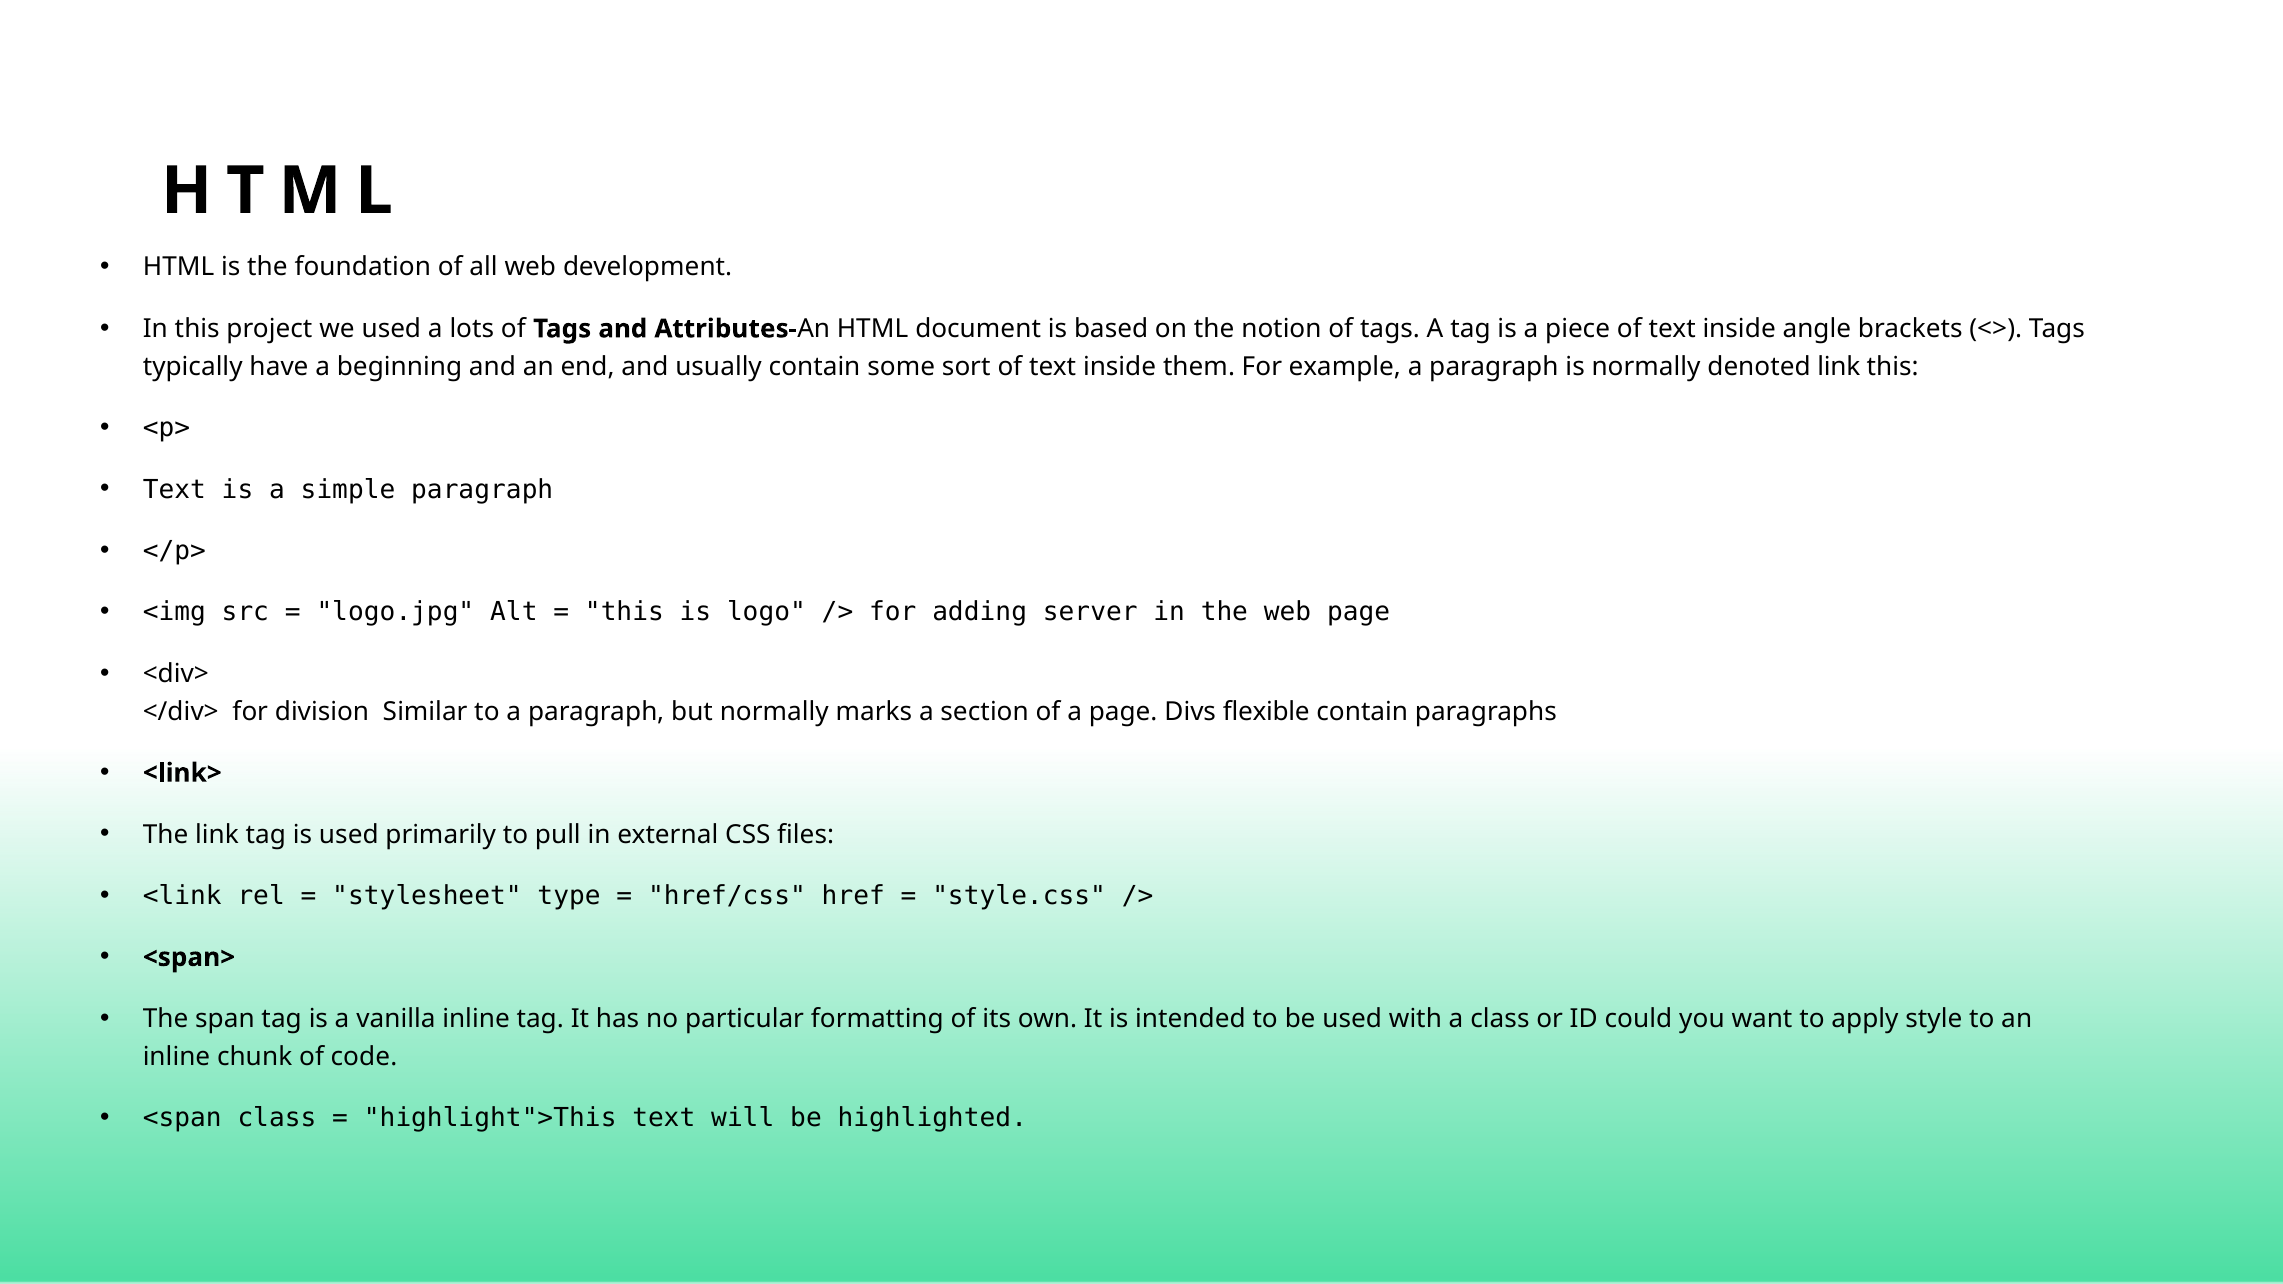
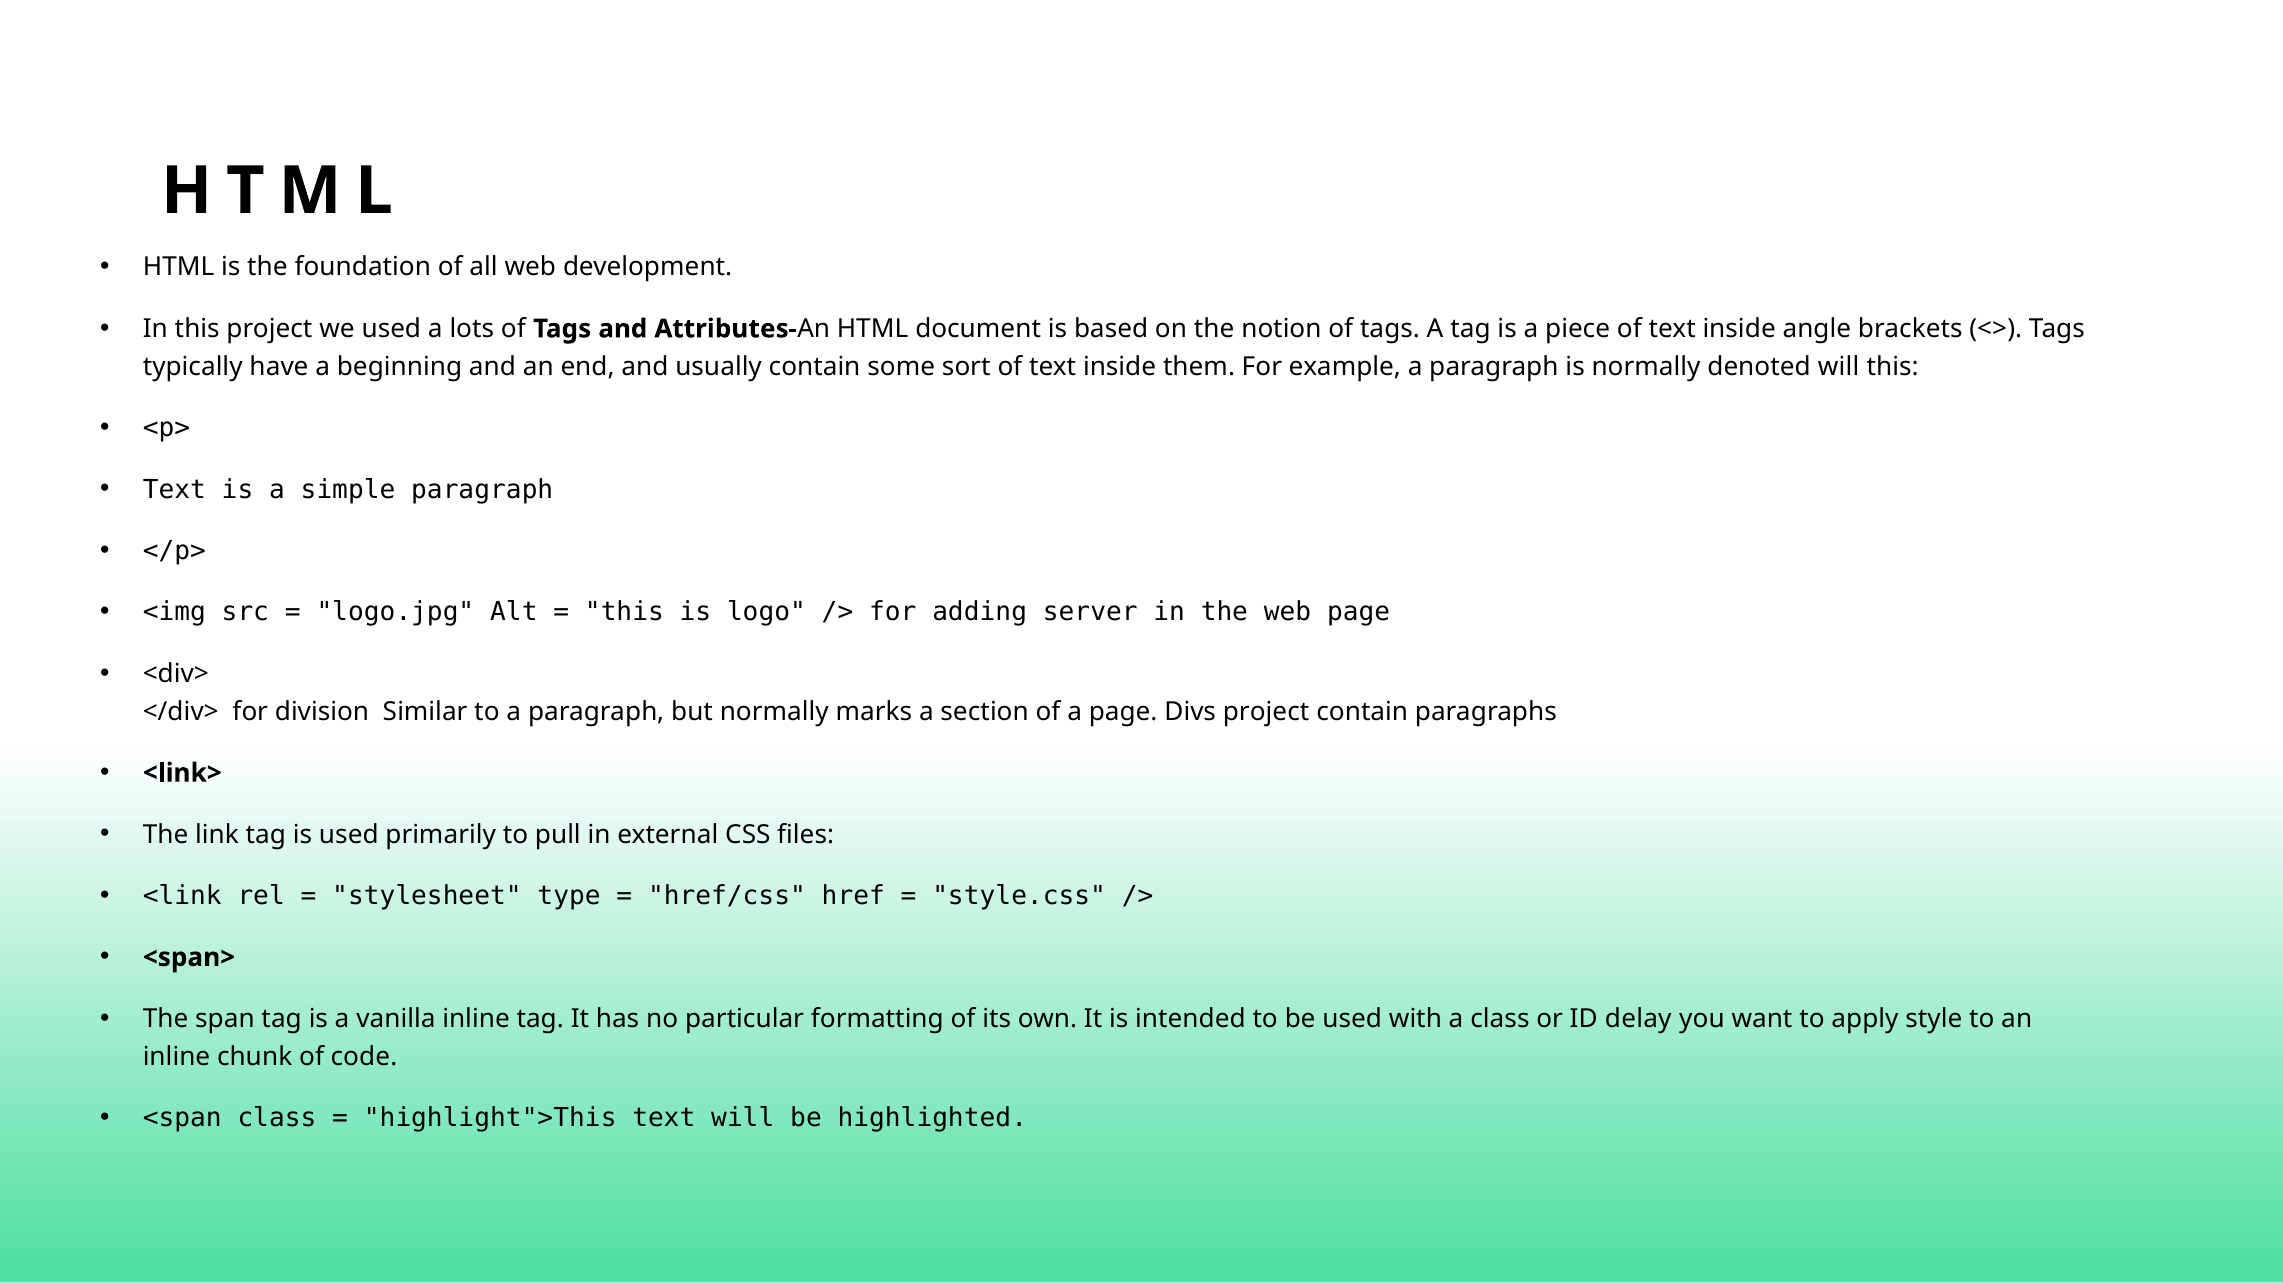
denoted link: link -> will
Divs flexible: flexible -> project
could: could -> delay
